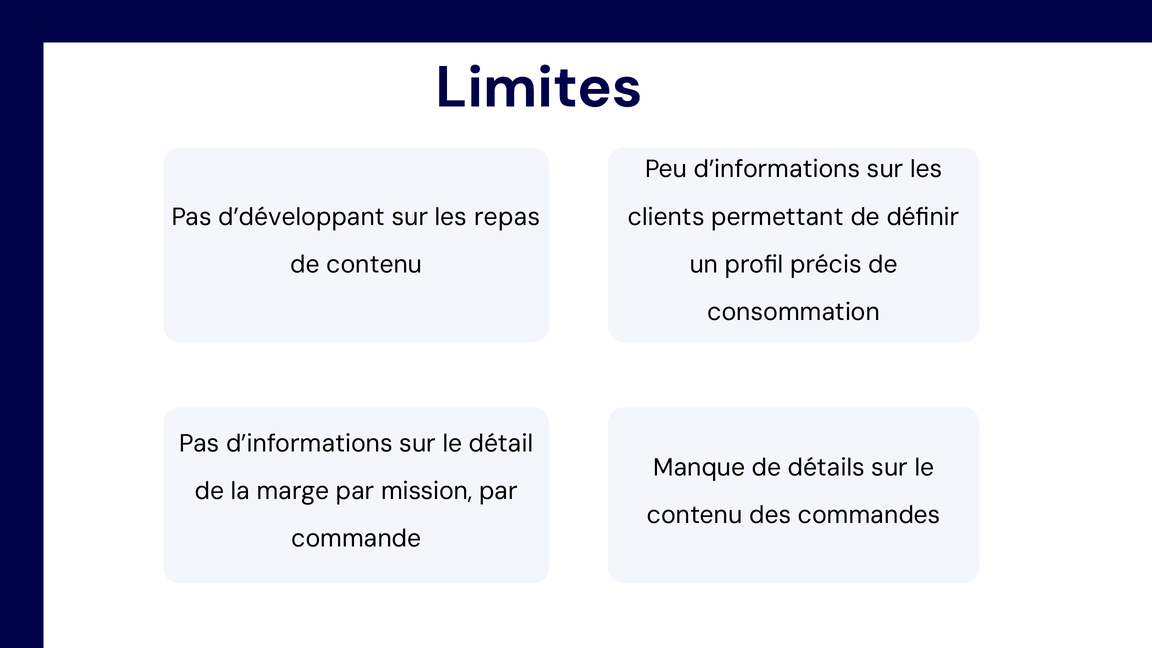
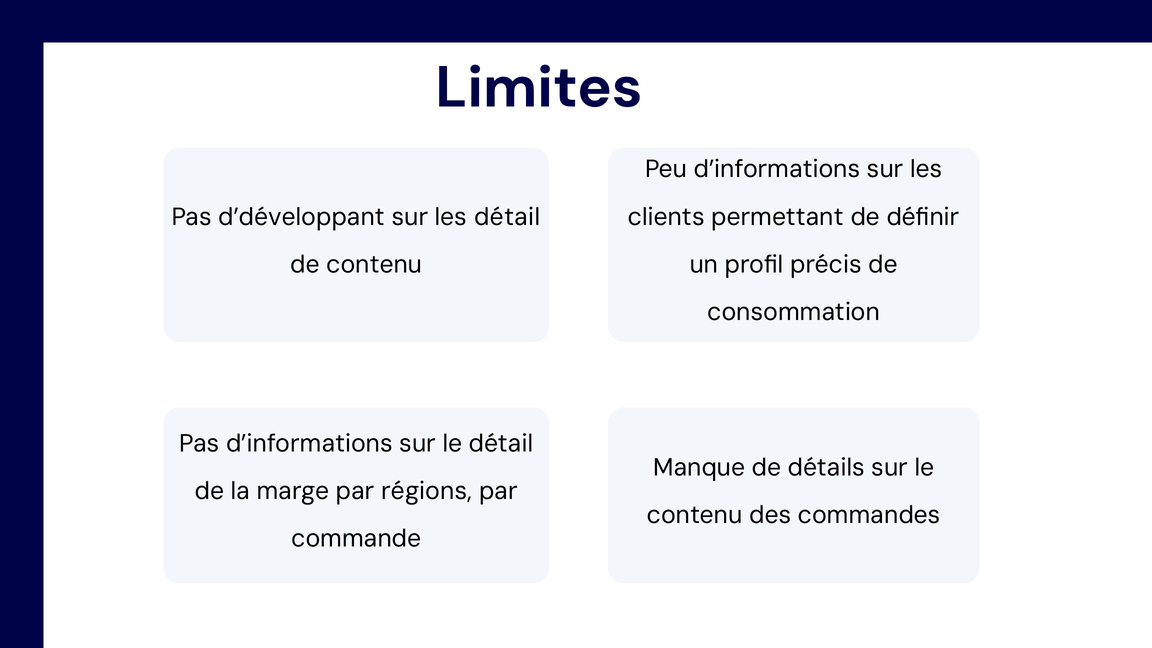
les repas: repas -> détail
mission: mission -> régions
